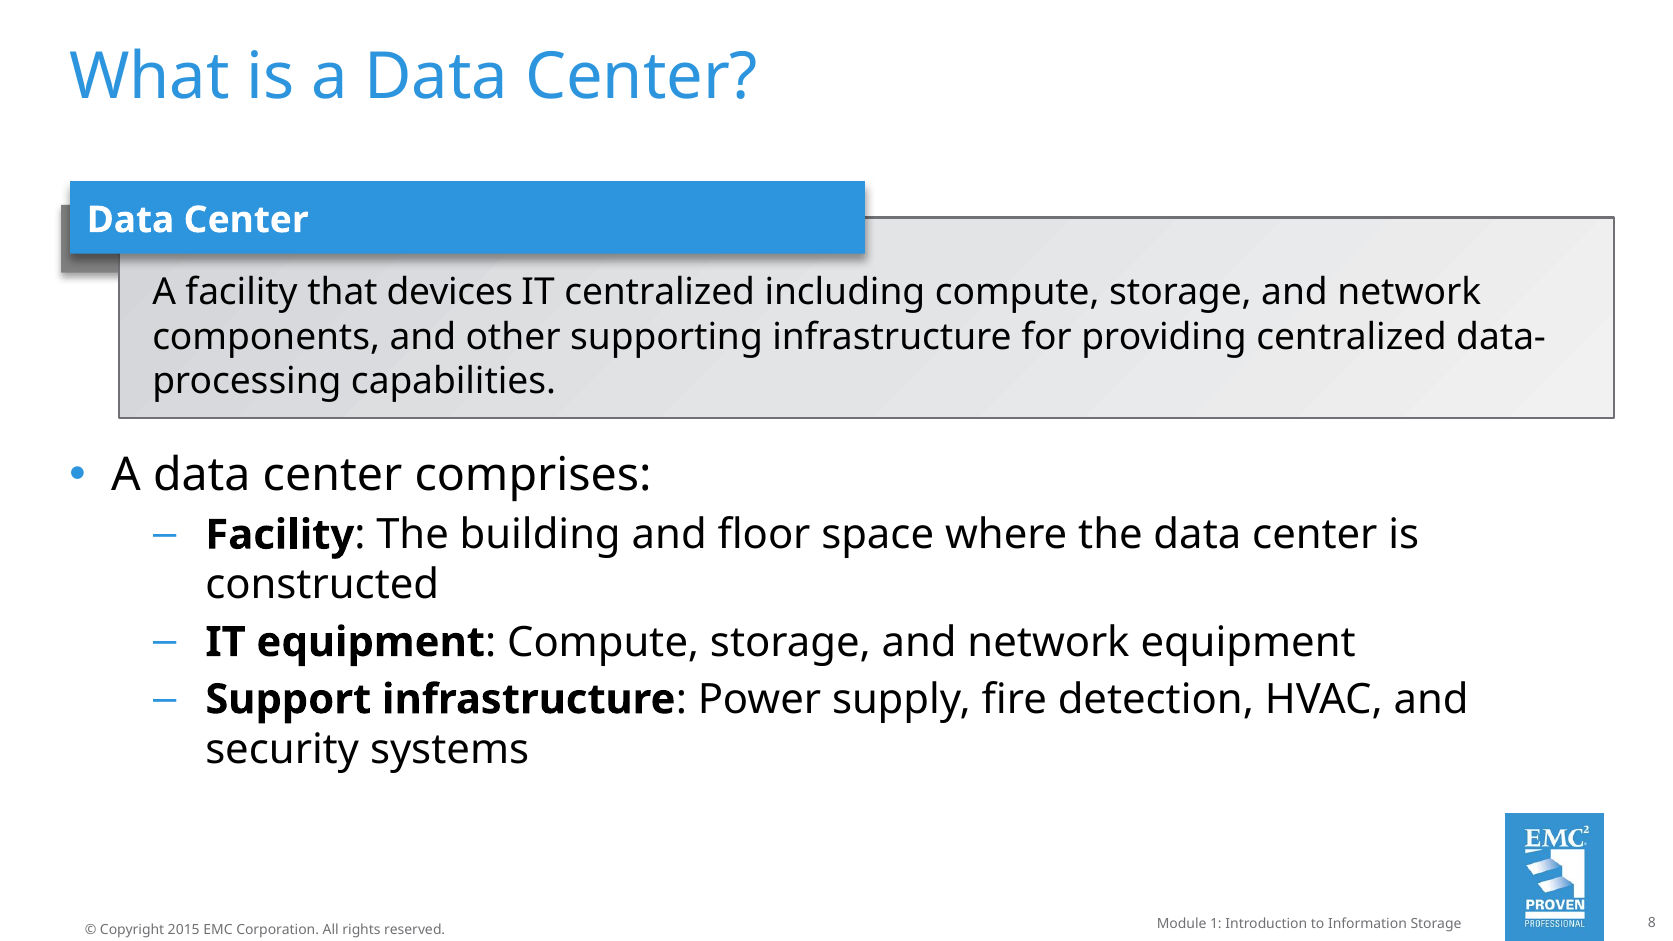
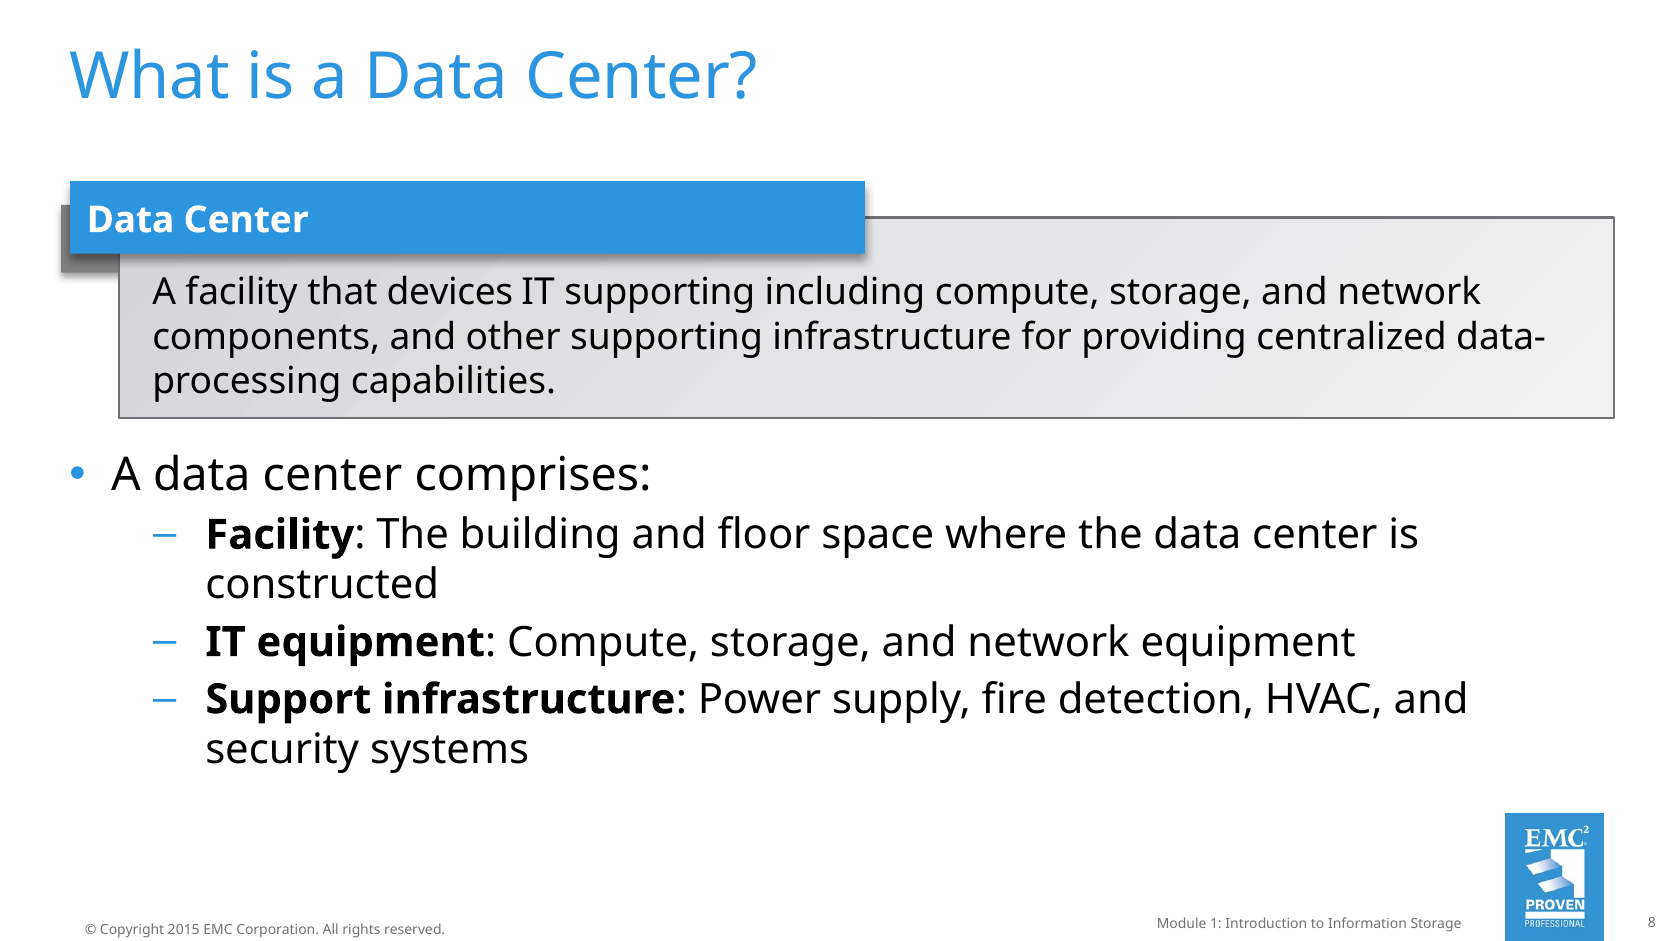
IT centralized: centralized -> supporting
